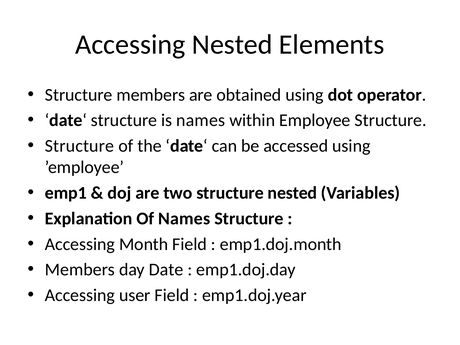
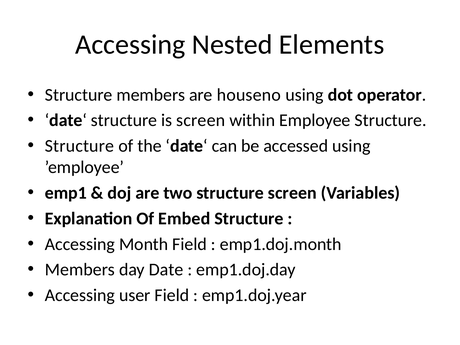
obtained: obtained -> houseno
is names: names -> screen
structure nested: nested -> screen
Of Names: Names -> Embed
